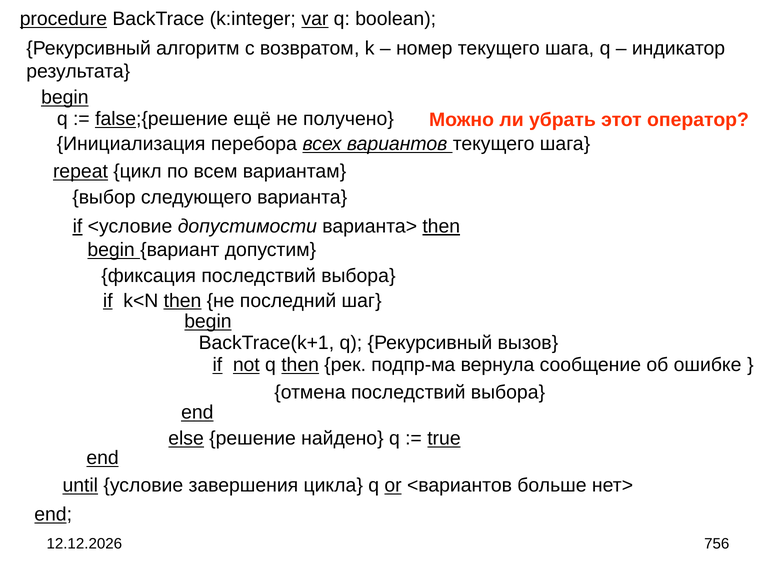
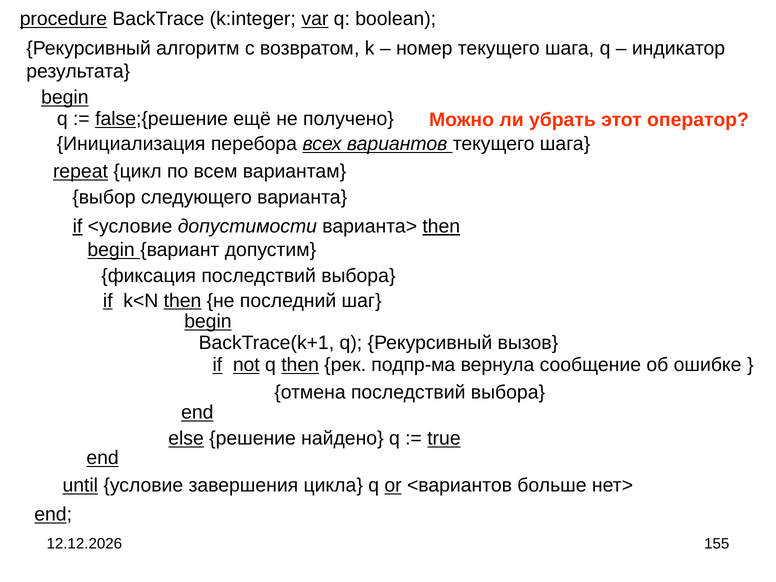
756: 756 -> 155
